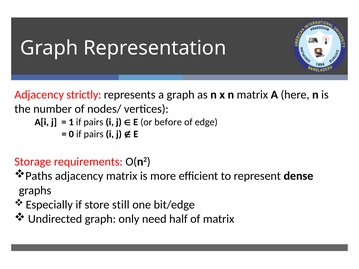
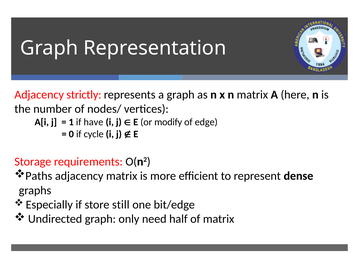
1 if pairs: pairs -> have
before: before -> modify
0 if pairs: pairs -> cycle
